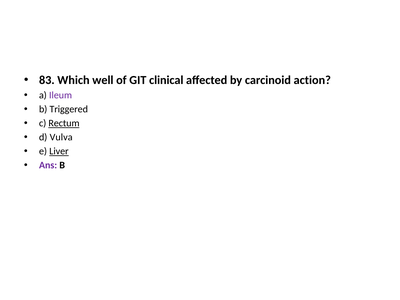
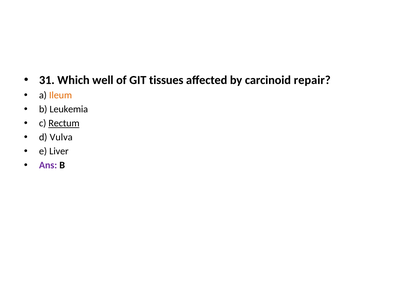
83: 83 -> 31
clinical: clinical -> tissues
action: action -> repair
Ileum colour: purple -> orange
Triggered: Triggered -> Leukemia
Liver underline: present -> none
